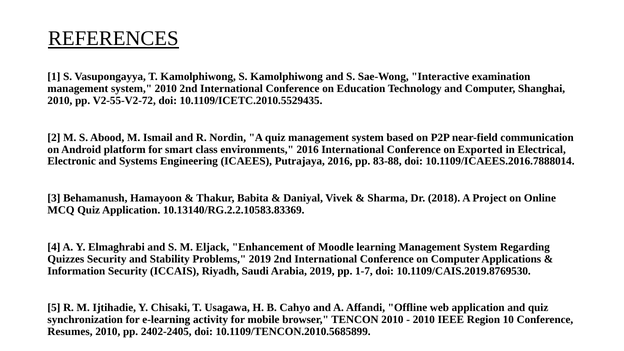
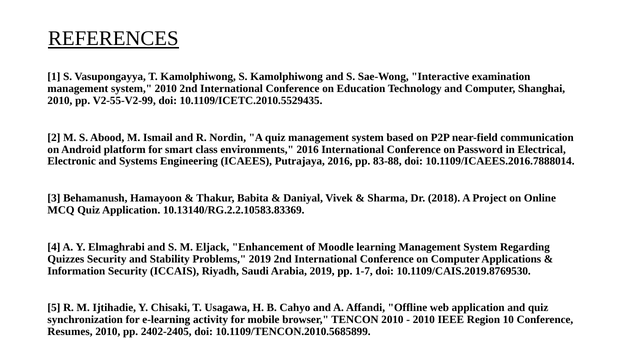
V2-55-V2-72: V2-55-V2-72 -> V2-55-V2-99
Exported: Exported -> Password
